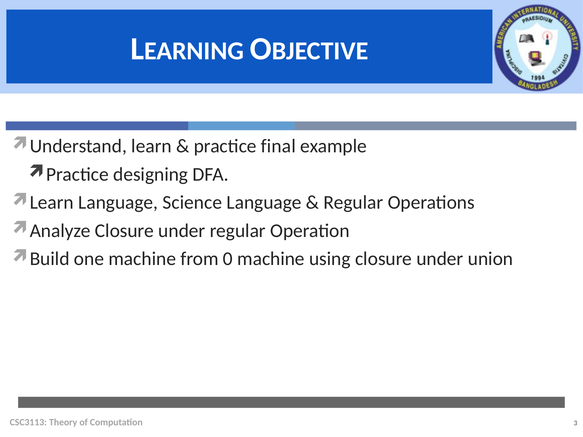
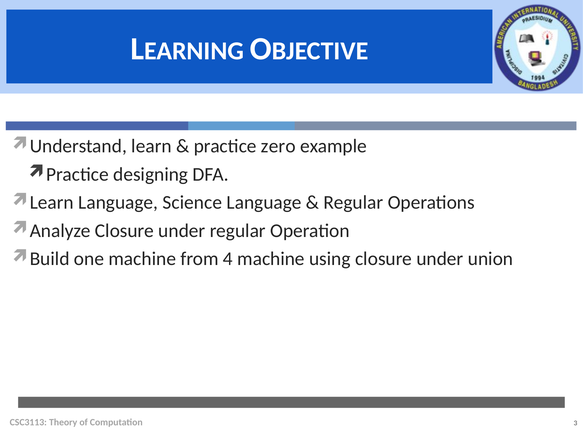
final: final -> zero
0: 0 -> 4
